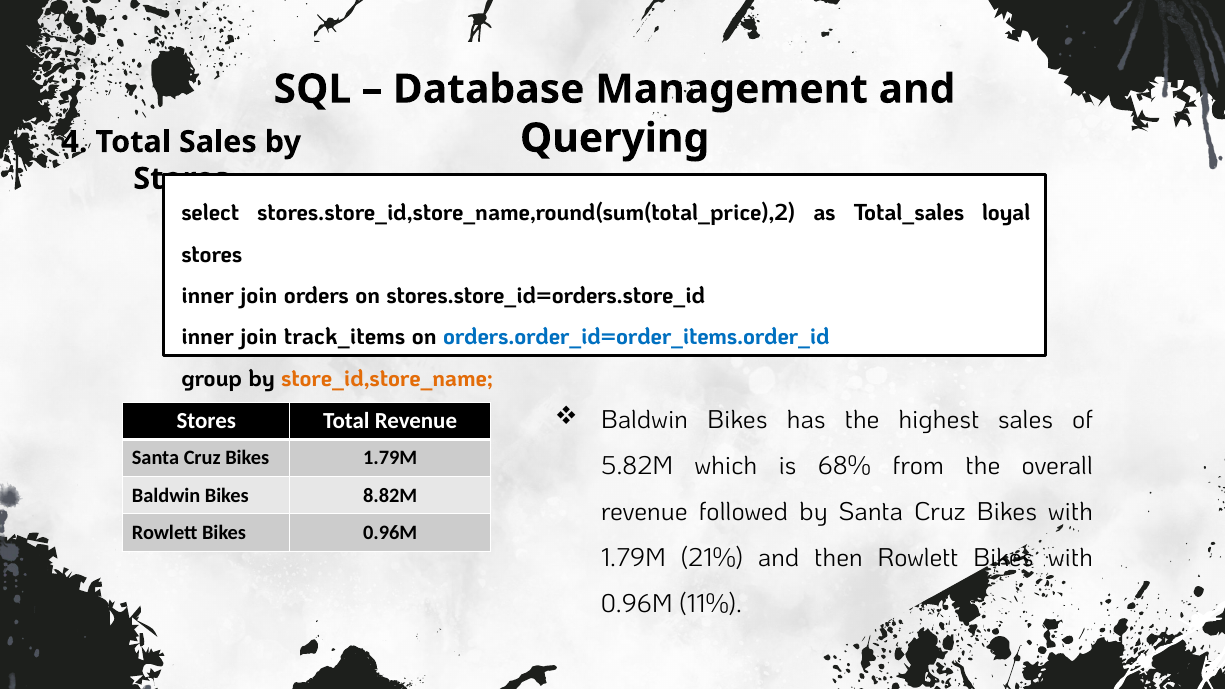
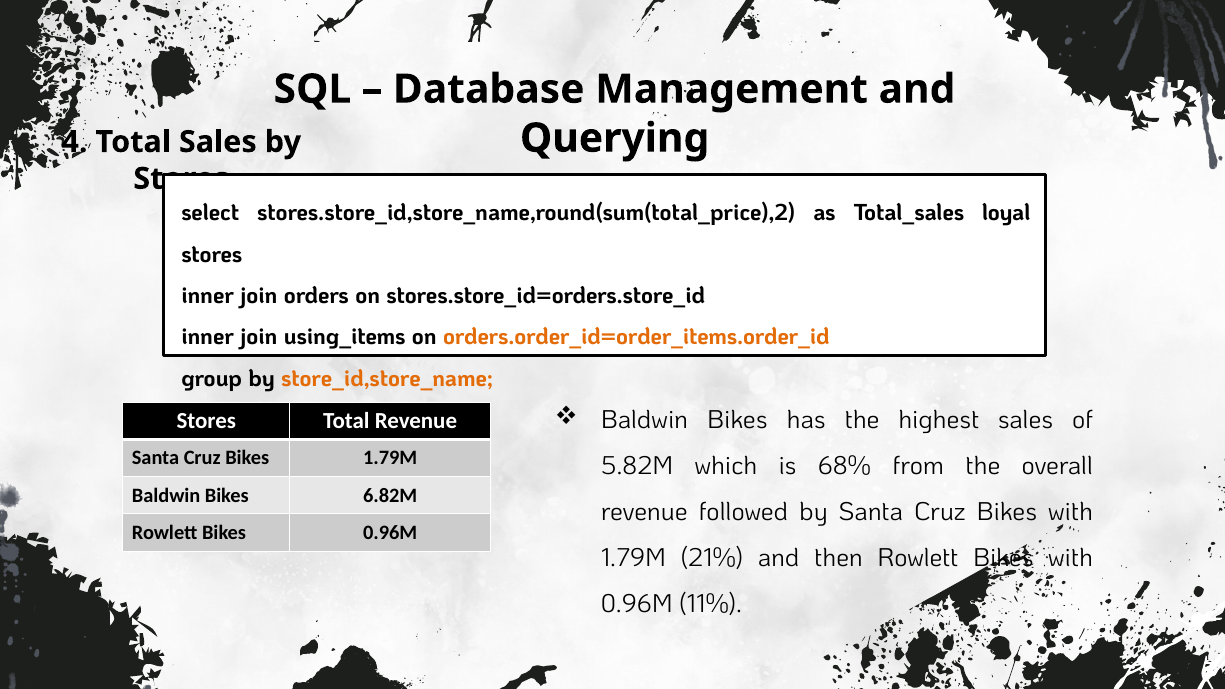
track_items: track_items -> using_items
orders.order_id=order_items.order_id colour: blue -> orange
8.82M: 8.82M -> 6.82M
